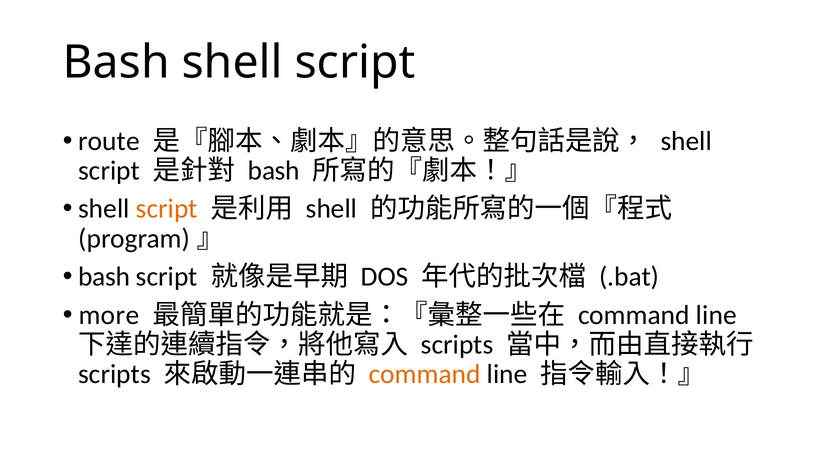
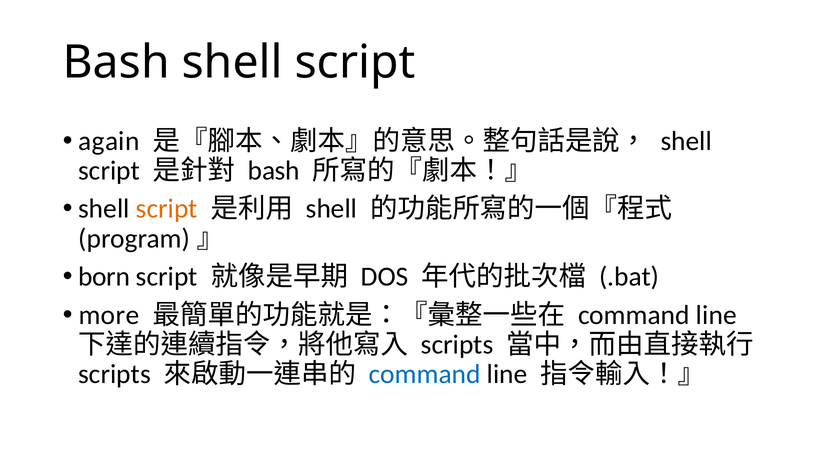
route: route -> again
bash at (104, 277): bash -> born
command at (425, 375) colour: orange -> blue
